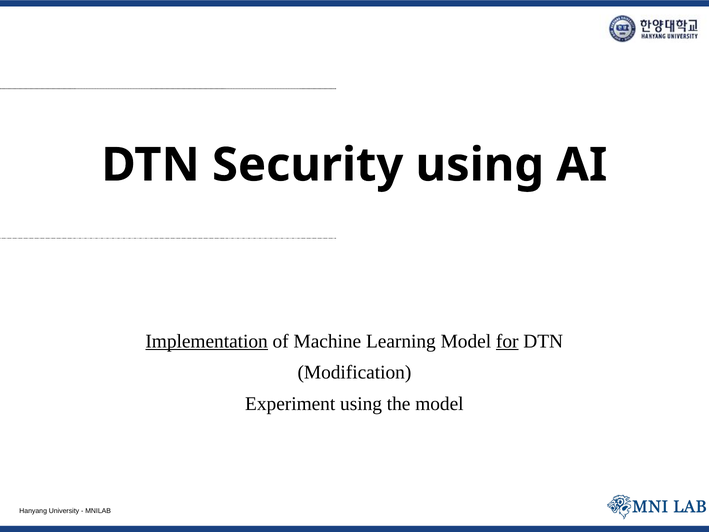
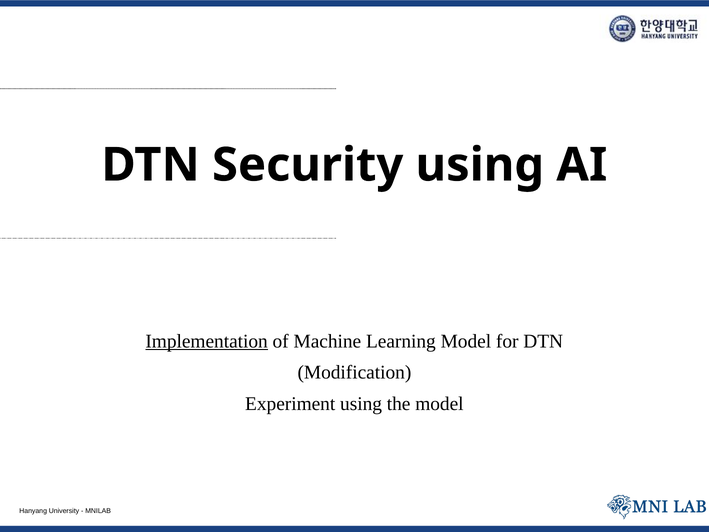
for underline: present -> none
